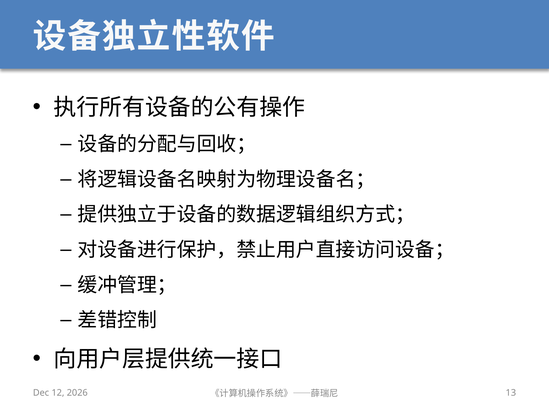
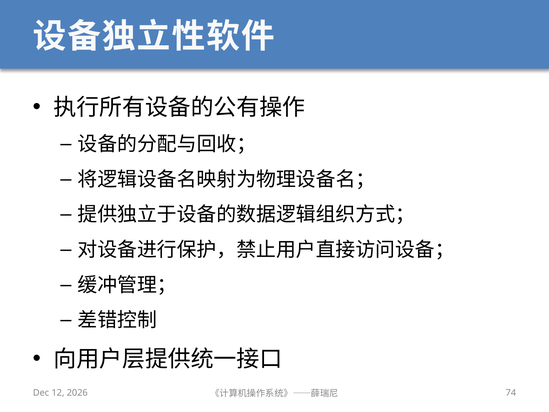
13: 13 -> 74
